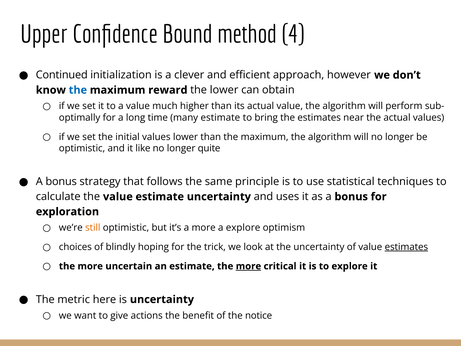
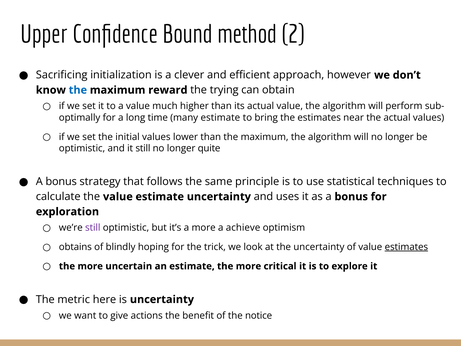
4: 4 -> 2
Continued: Continued -> Sacrificing
the lower: lower -> trying
it like: like -> still
still at (93, 228) colour: orange -> purple
a explore: explore -> achieve
choices: choices -> obtains
more at (248, 266) underline: present -> none
